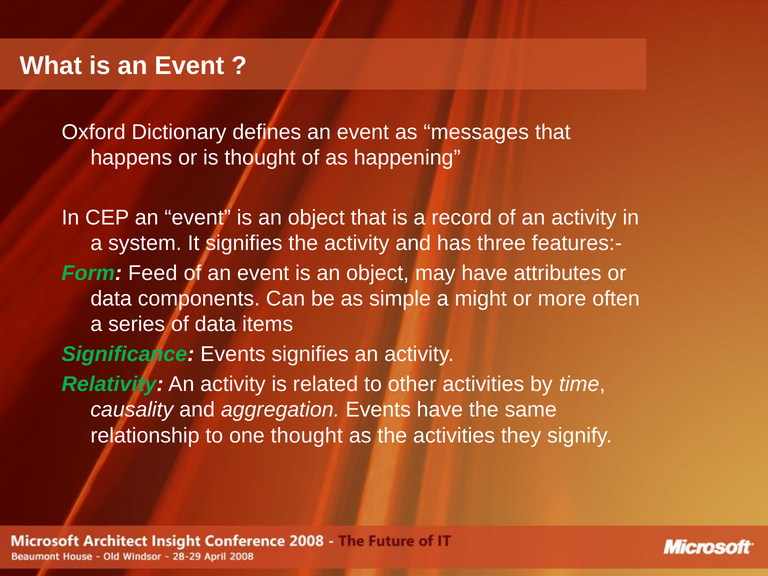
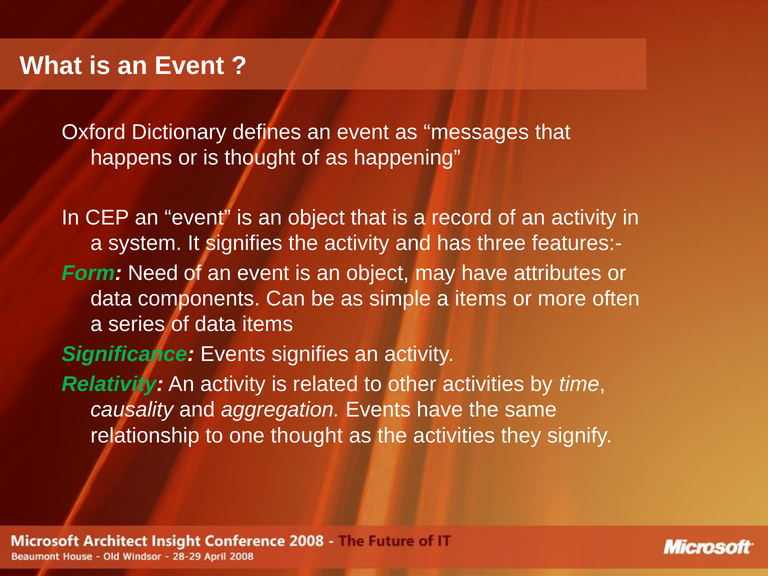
Feed: Feed -> Need
a might: might -> items
